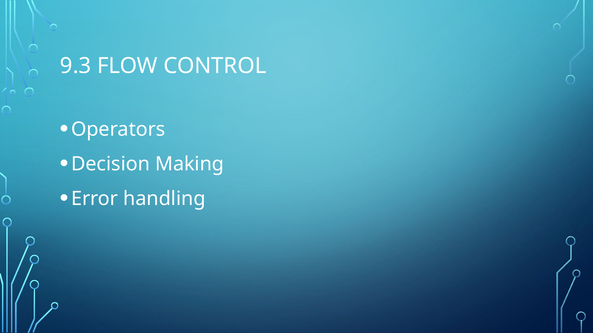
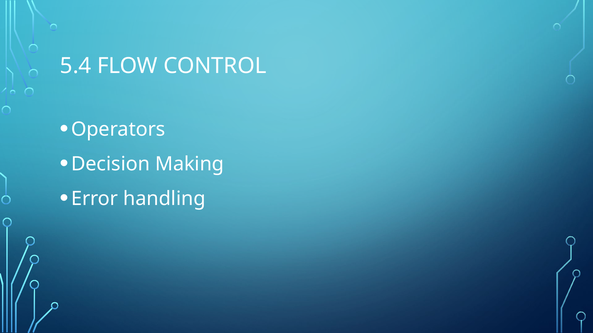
9.3: 9.3 -> 5.4
